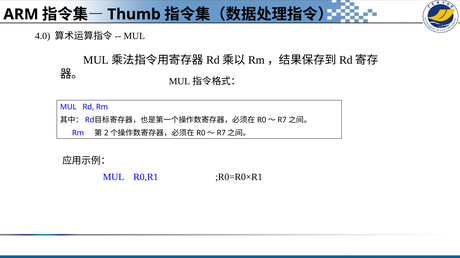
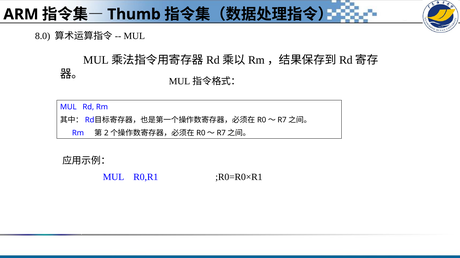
4.0: 4.0 -> 8.0
